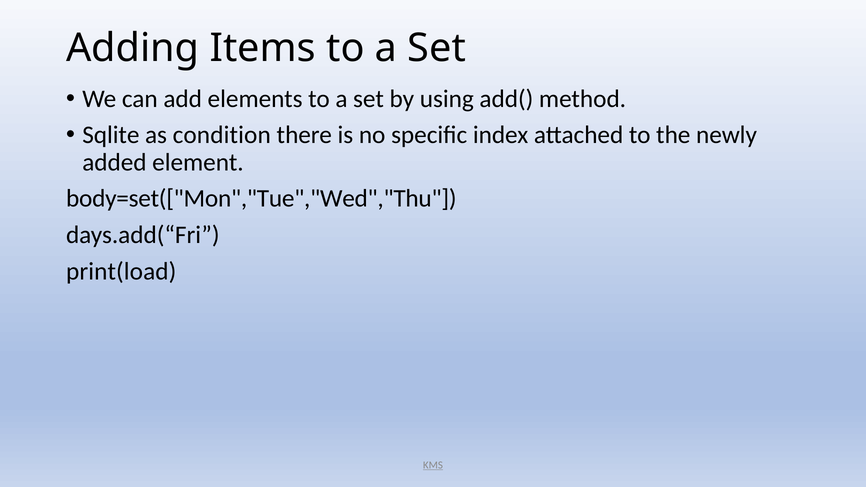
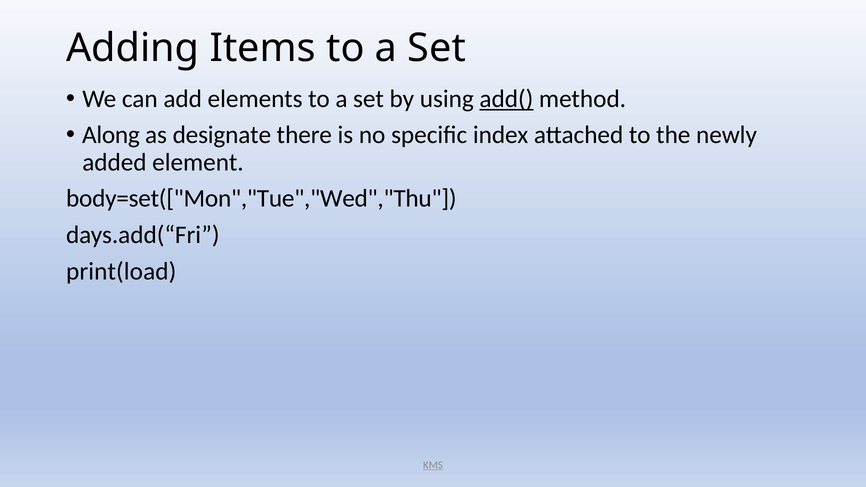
add( underline: none -> present
Sqlite: Sqlite -> Along
condition: condition -> designate
